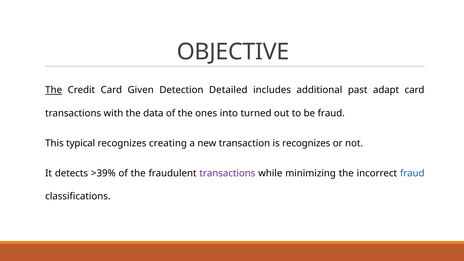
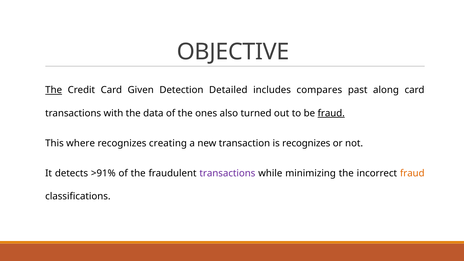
additional: additional -> compares
adapt: adapt -> along
into: into -> also
fraud at (331, 113) underline: none -> present
typical: typical -> where
>39%: >39% -> >91%
fraud at (412, 173) colour: blue -> orange
